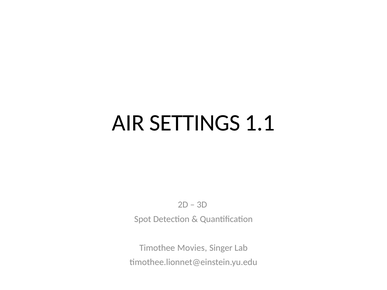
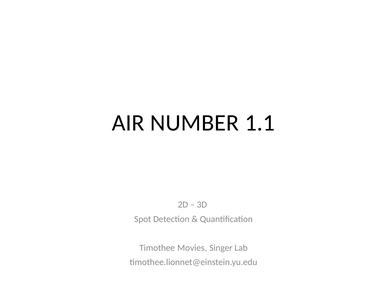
SETTINGS: SETTINGS -> NUMBER
